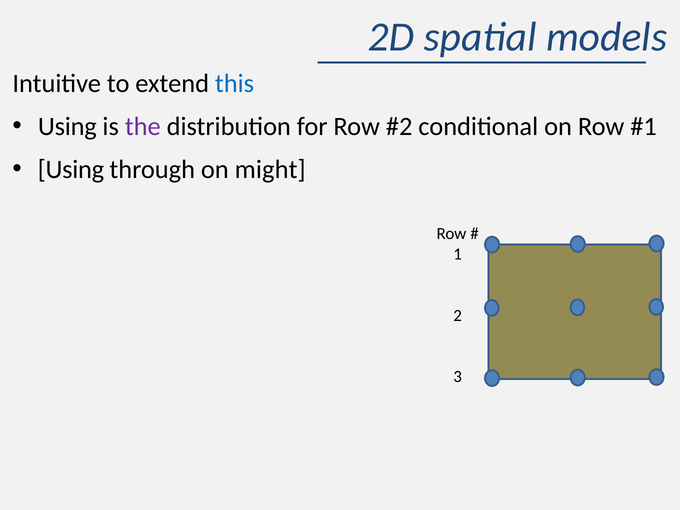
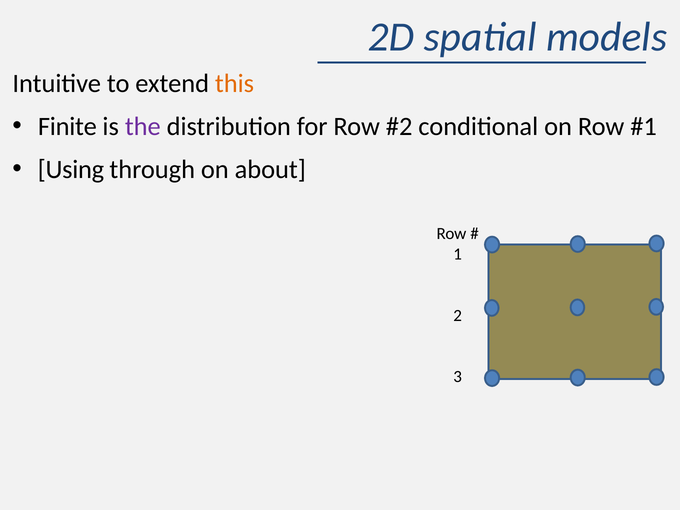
this colour: blue -> orange
Using at (67, 127): Using -> Finite
might: might -> about
